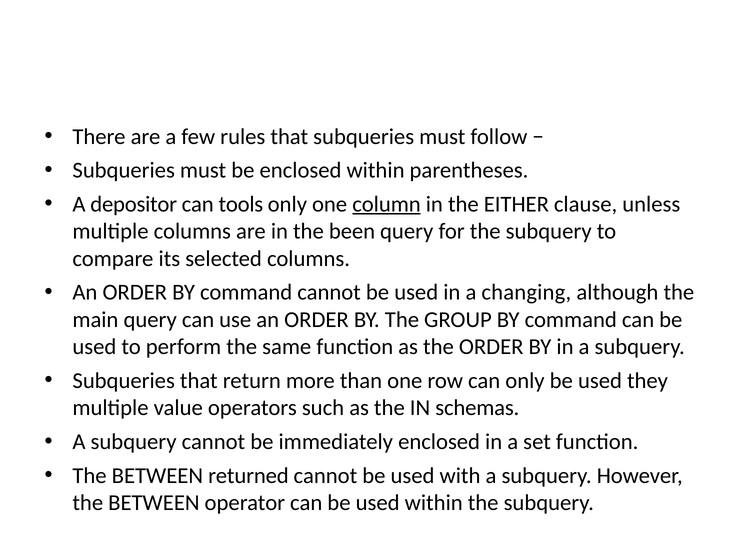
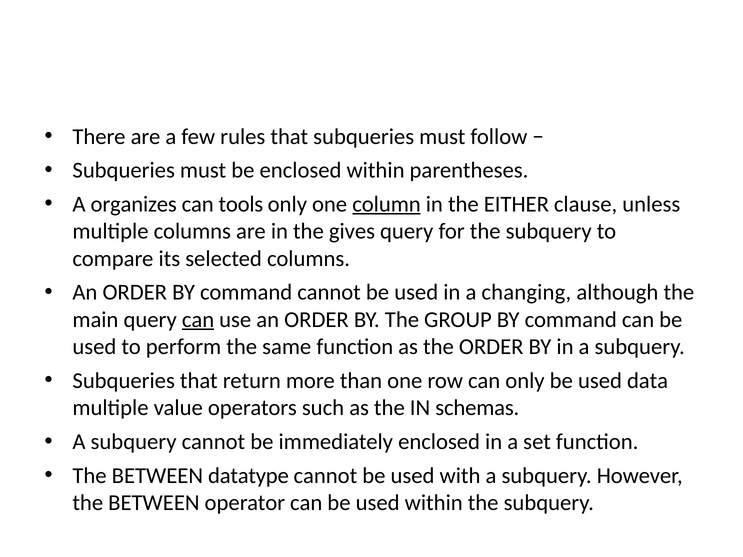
depositor: depositor -> organizes
been: been -> gives
can at (198, 320) underline: none -> present
they: they -> data
returned: returned -> datatype
